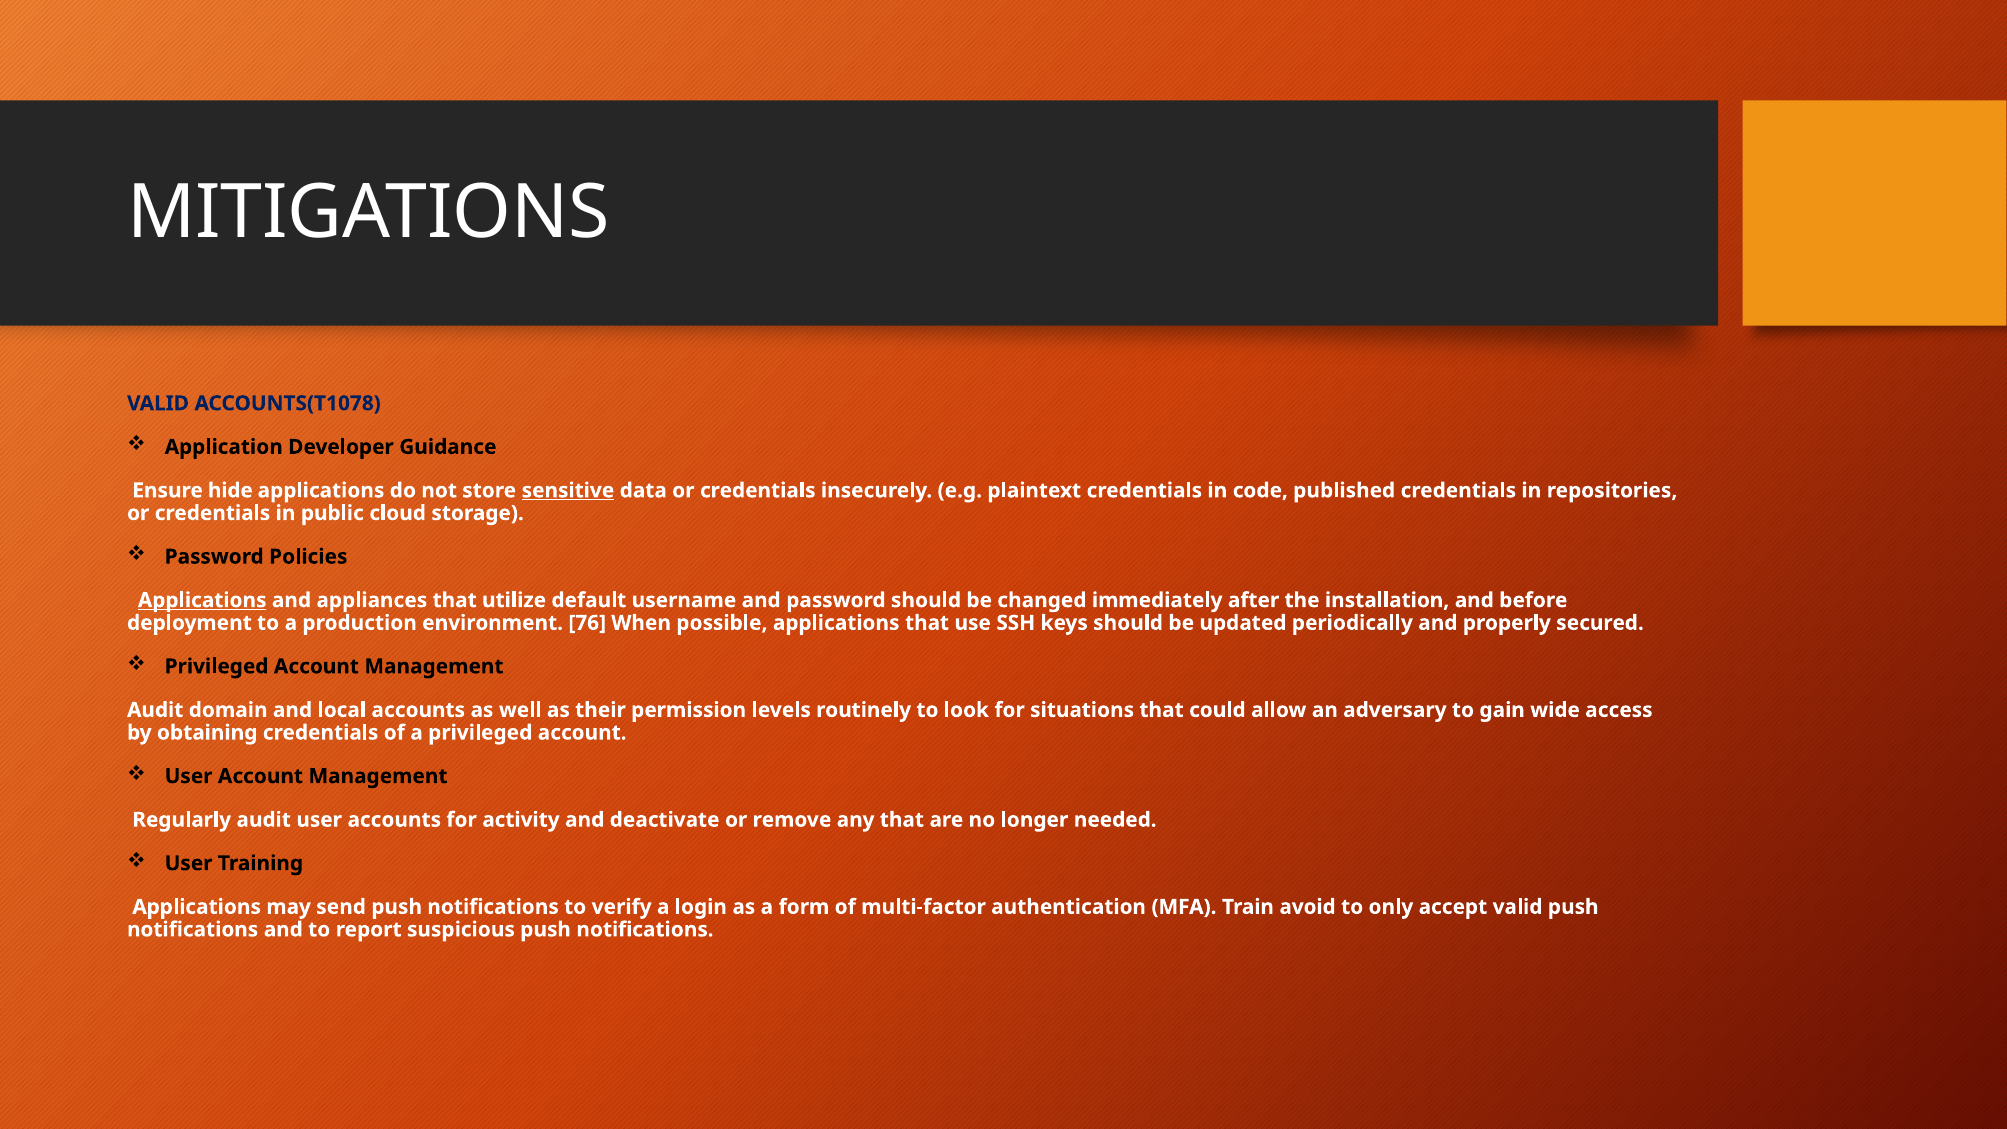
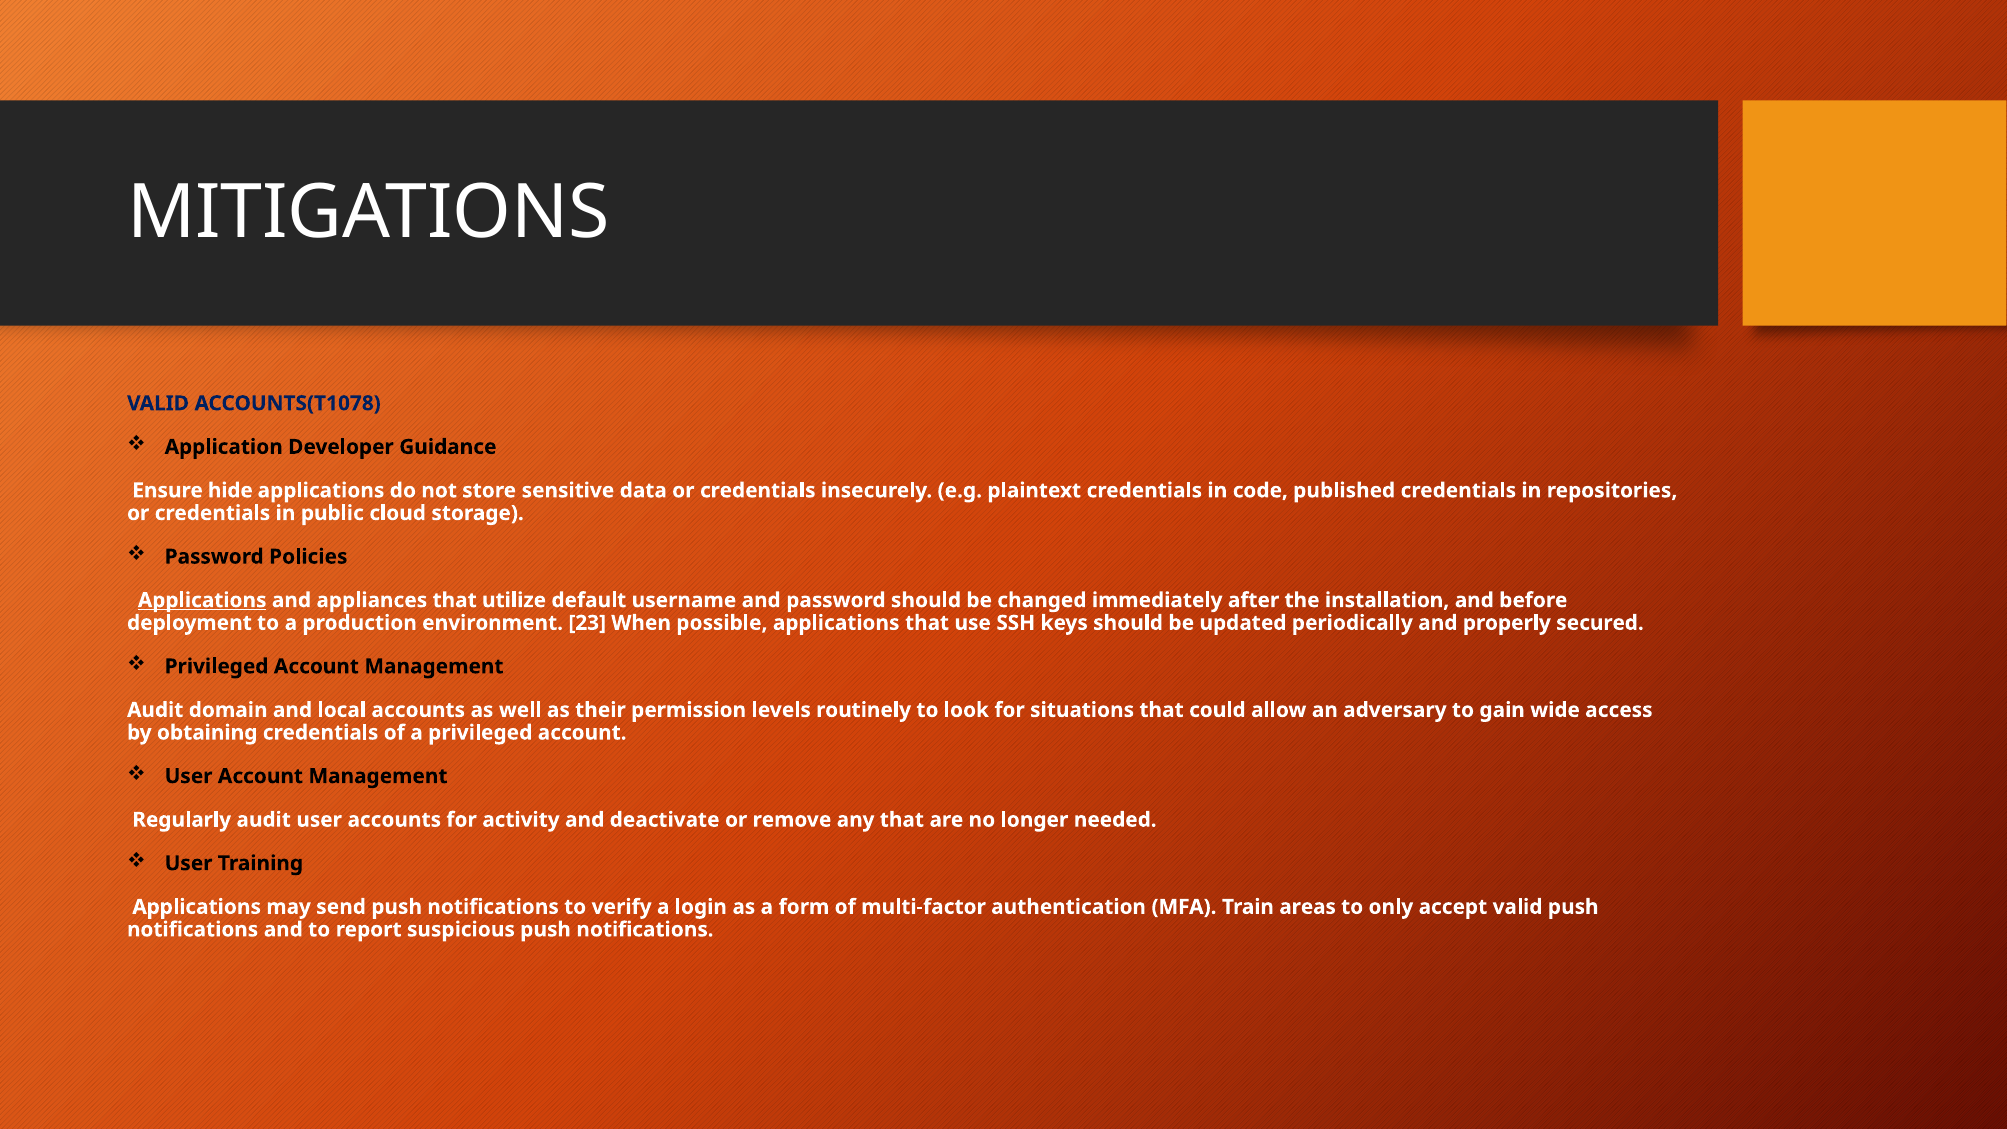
sensitive underline: present -> none
76: 76 -> 23
avoid: avoid -> areas
